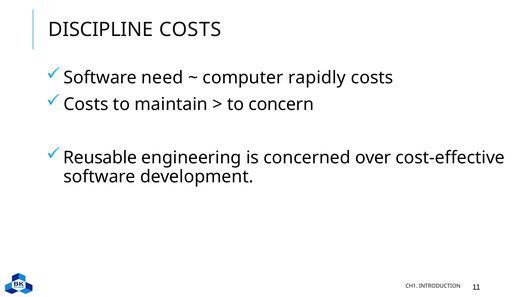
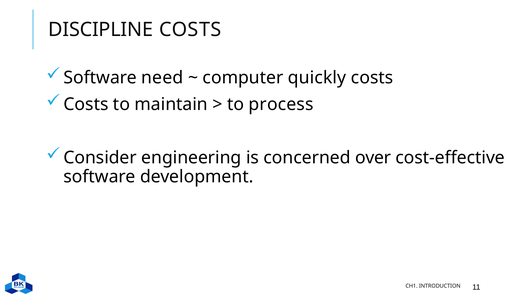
rapidly: rapidly -> quickly
concern: concern -> process
Reusable: Reusable -> Consider
